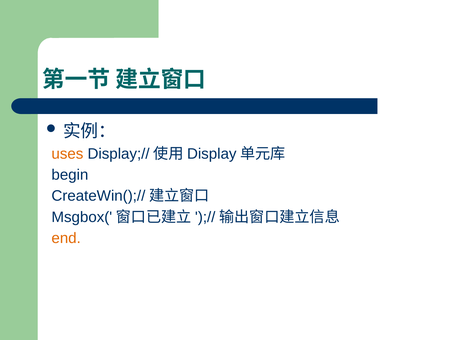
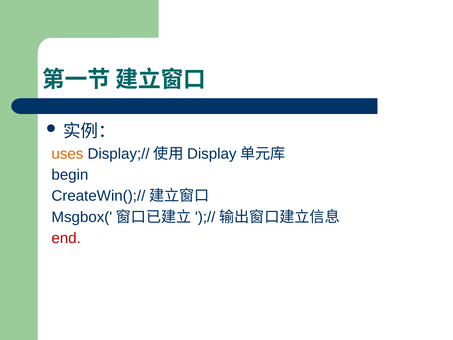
end colour: orange -> red
